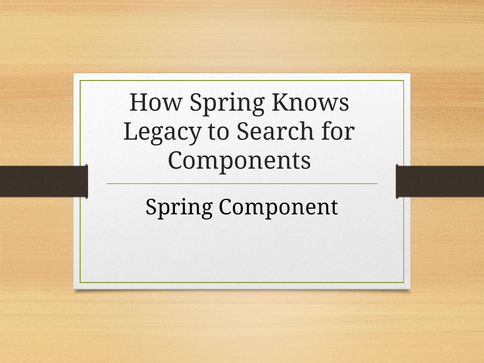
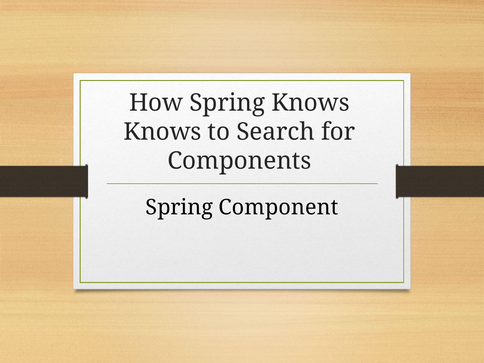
Legacy at (163, 132): Legacy -> Knows
